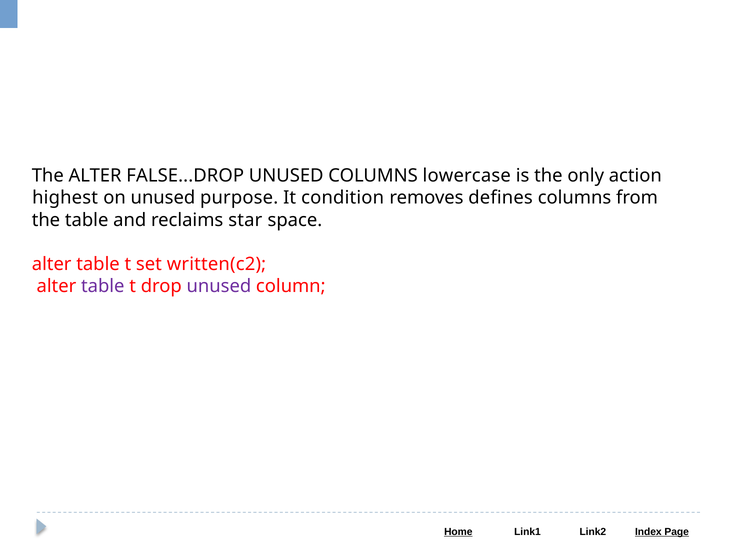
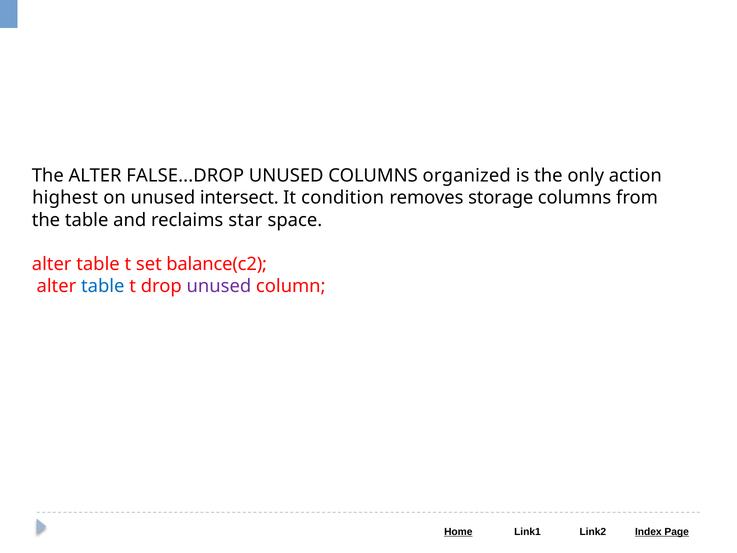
lowercase: lowercase -> organized
purpose: purpose -> intersect
defines: defines -> storage
written(c2: written(c2 -> balance(c2
table at (103, 286) colour: purple -> blue
